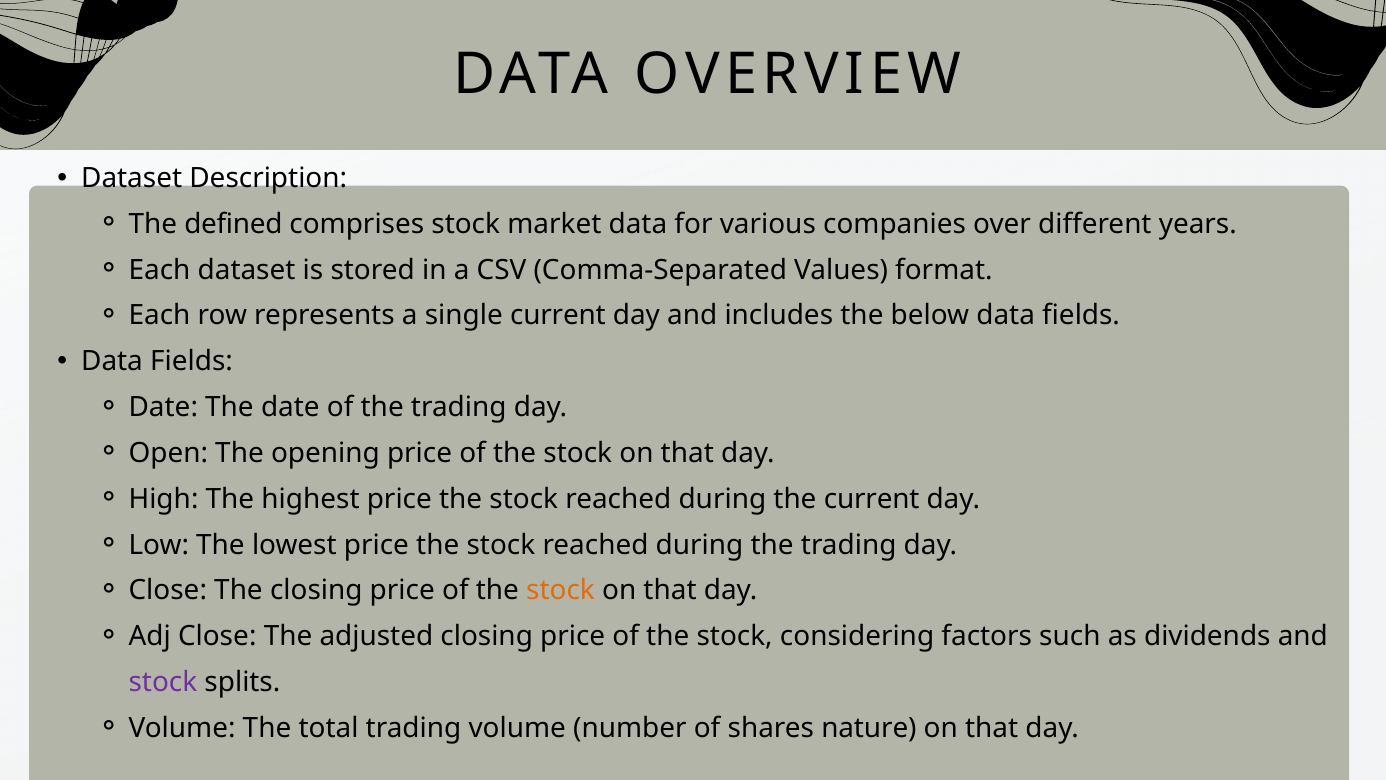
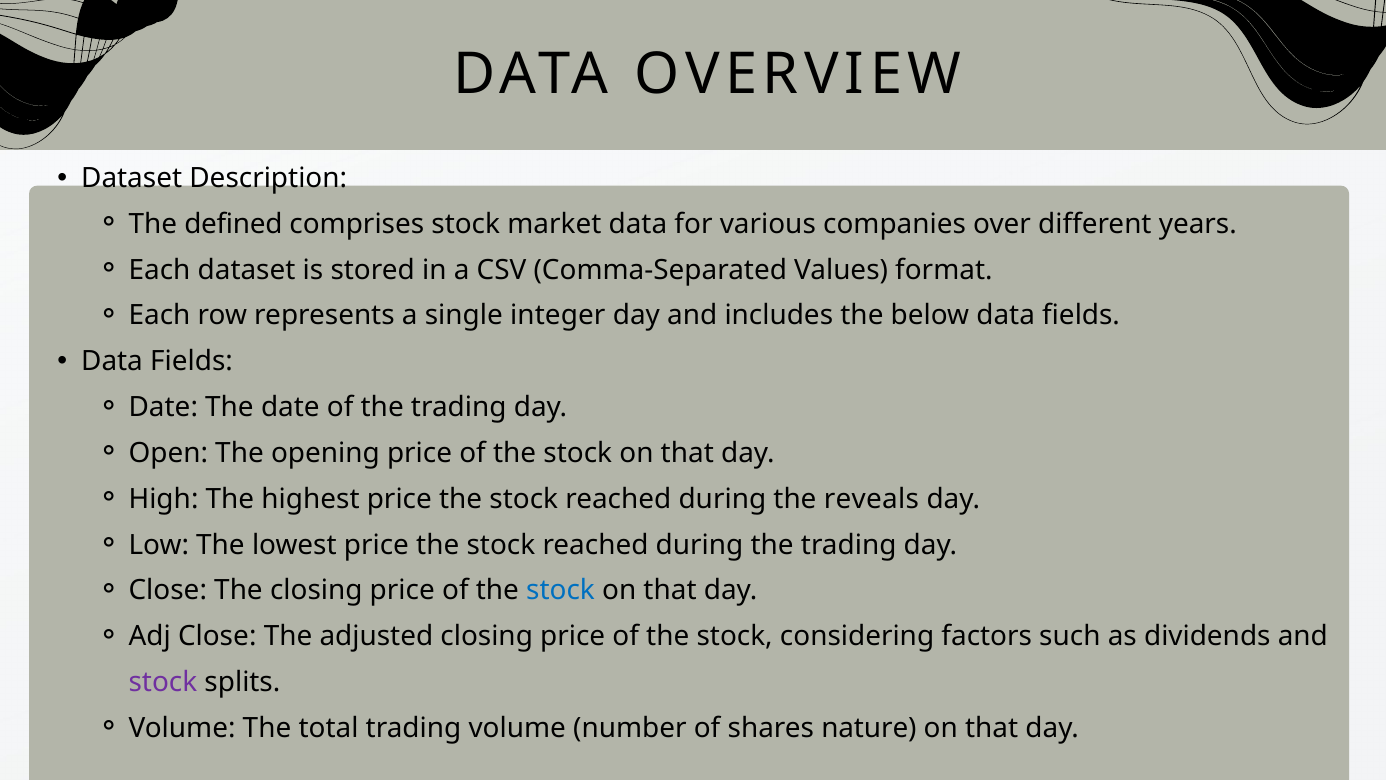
single current: current -> integer
the current: current -> reveals
stock at (560, 590) colour: orange -> blue
